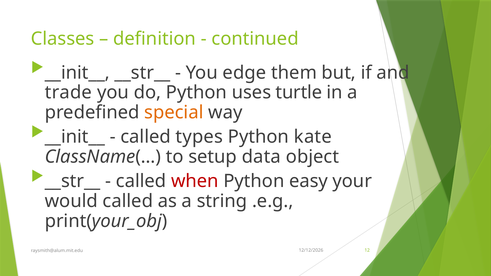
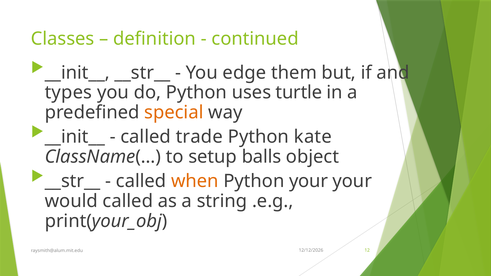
trade: trade -> types
types: types -> trade
data: data -> balls
when colour: red -> orange
Python easy: easy -> your
